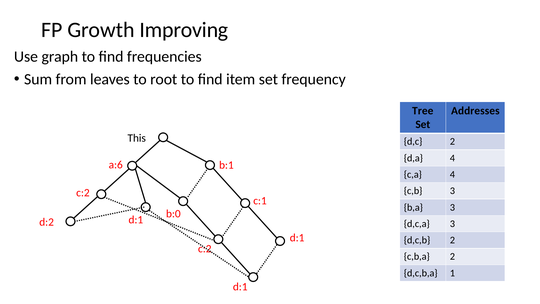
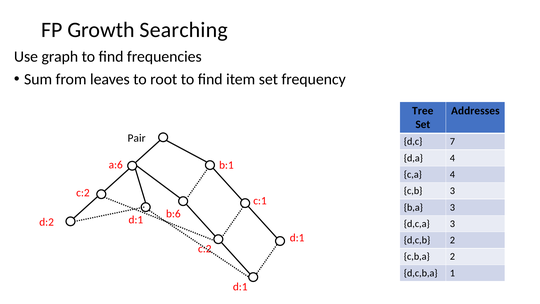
Improving: Improving -> Searching
This: This -> Pair
d,c 2: 2 -> 7
b:0: b:0 -> b:6
